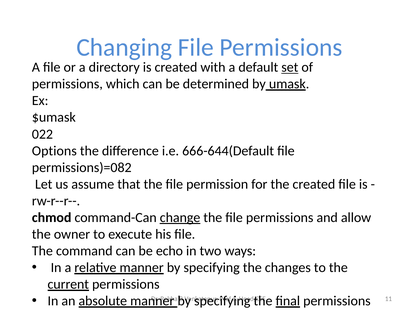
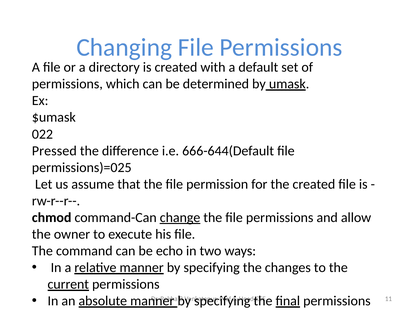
set underline: present -> none
Options: Options -> Pressed
permissions)=082: permissions)=082 -> permissions)=025
